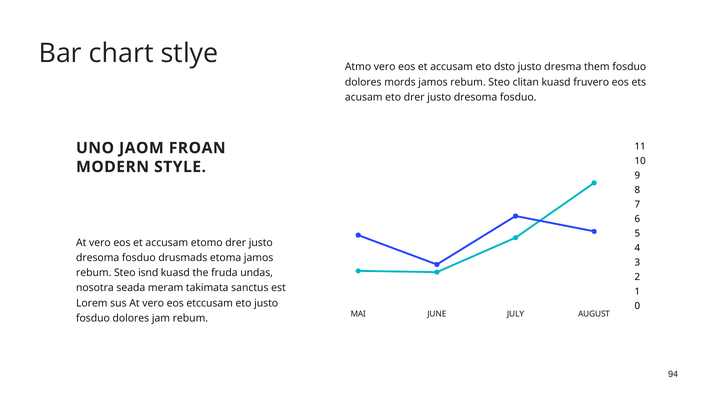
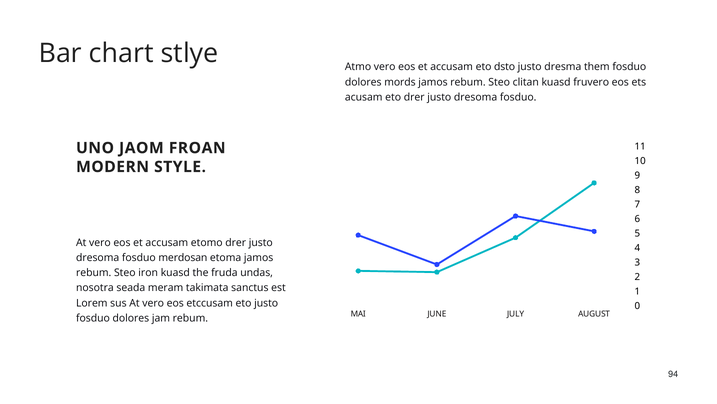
drusmads: drusmads -> merdosan
isnd: isnd -> iron
